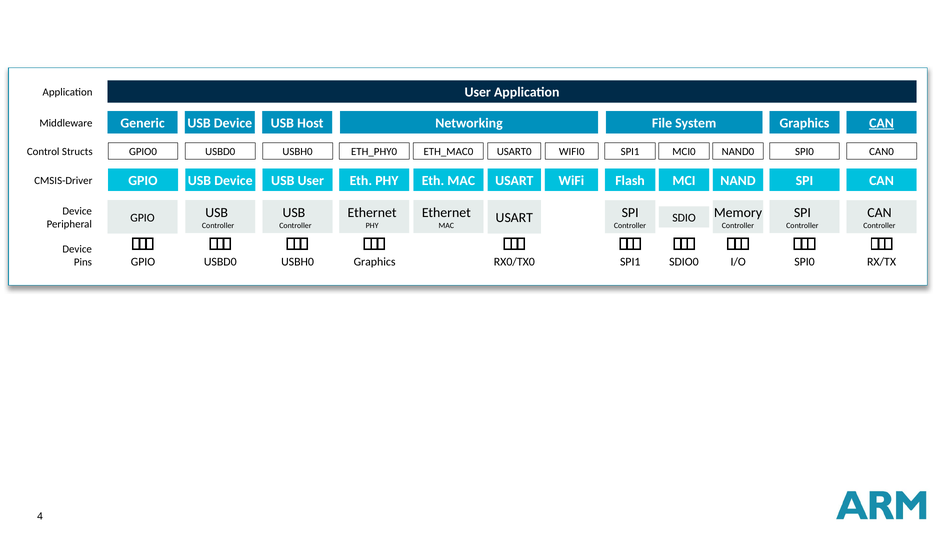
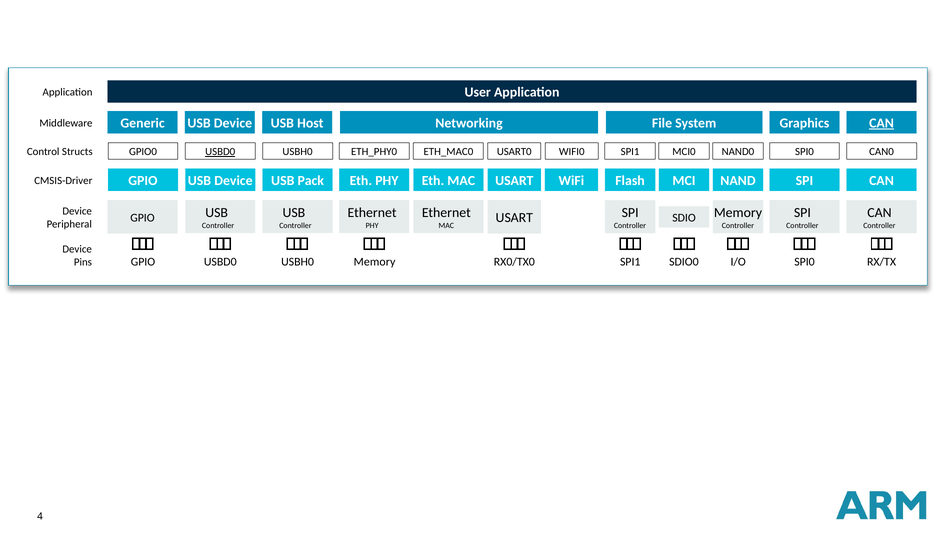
USBD0 at (220, 152) underline: none -> present
USB User: User -> Pack
Graphics at (375, 262): Graphics -> Memory
